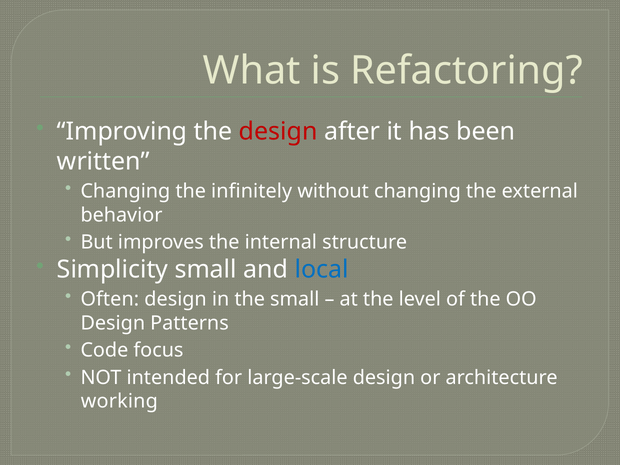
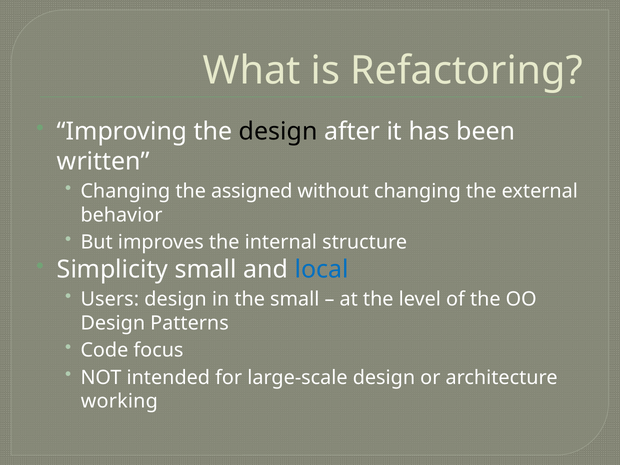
design at (278, 131) colour: red -> black
infinitely: infinitely -> assigned
Often: Often -> Users
